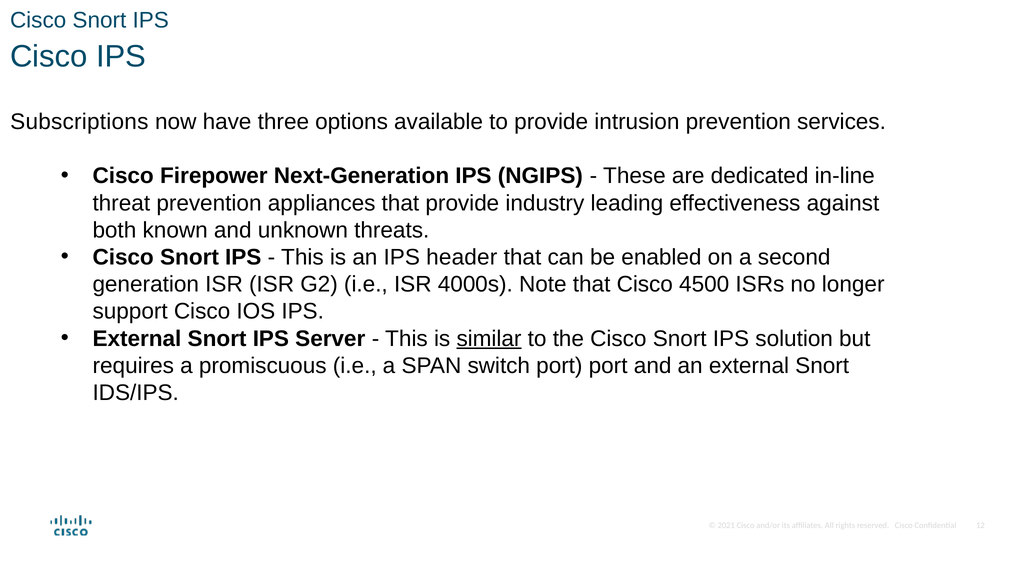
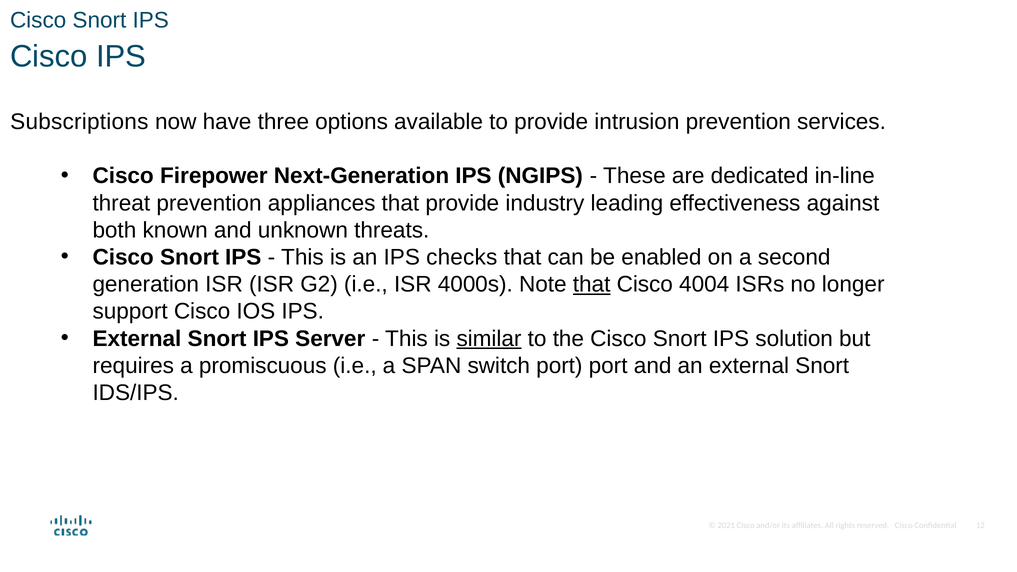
header: header -> checks
that at (592, 284) underline: none -> present
4500: 4500 -> 4004
